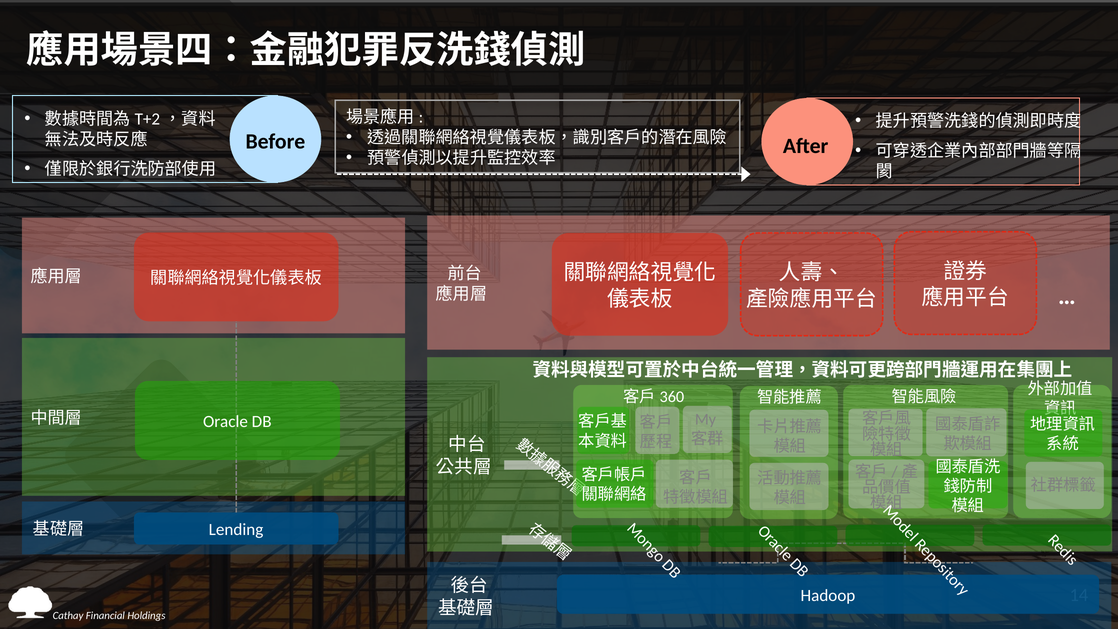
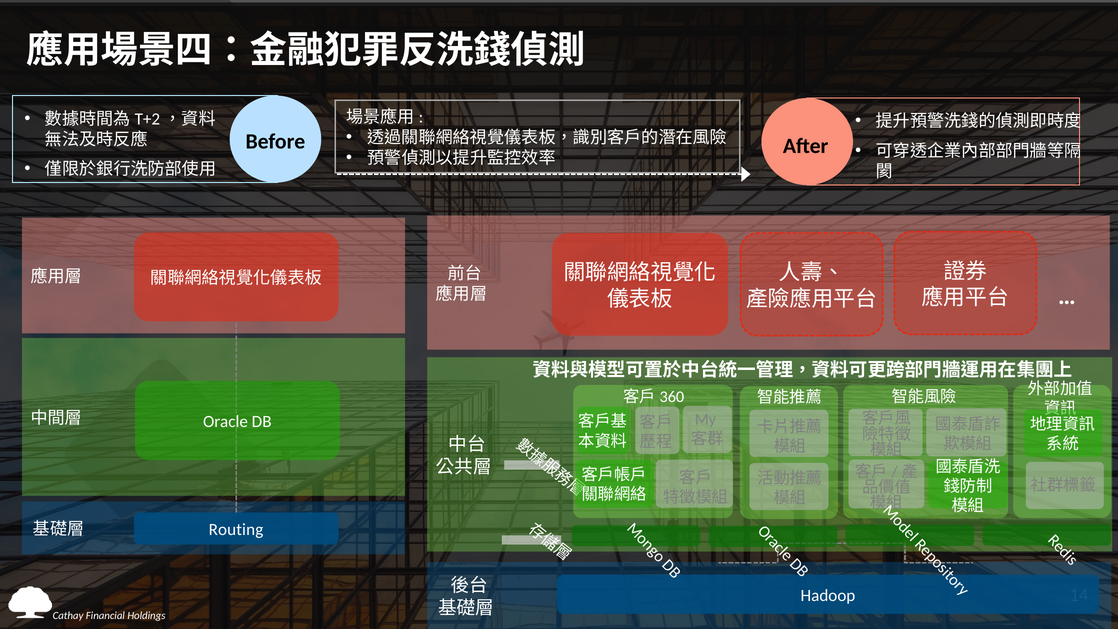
Lending: Lending -> Routing
